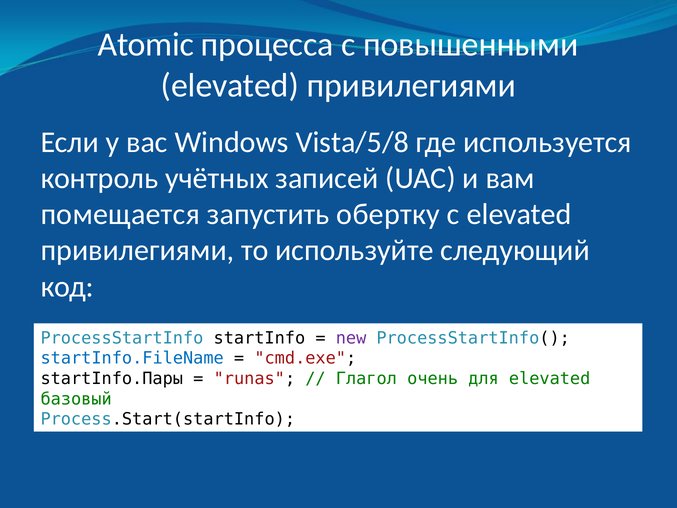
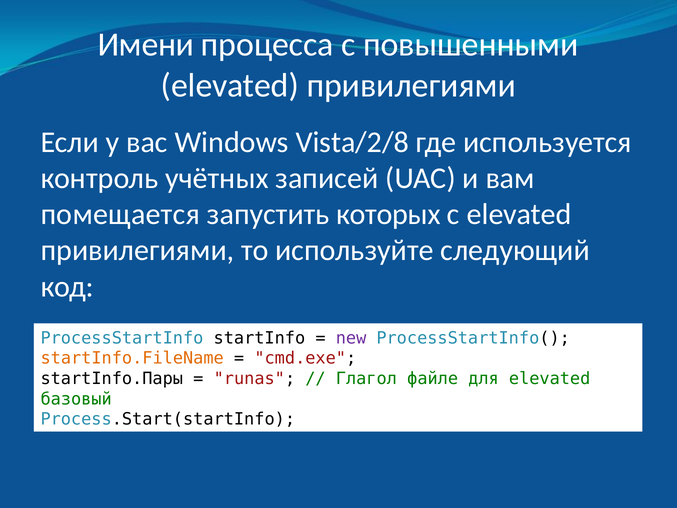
Atomic: Atomic -> Имени
Vista/5/8: Vista/5/8 -> Vista/2/8
обертку: обертку -> которых
startInfo.FileName colour: blue -> orange
очень: очень -> файле
